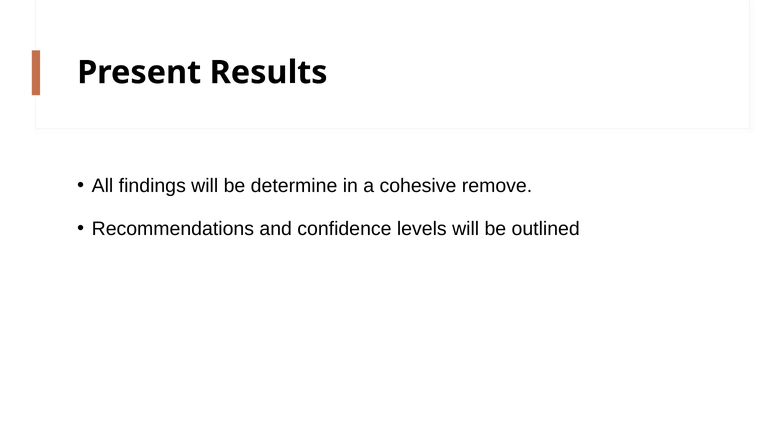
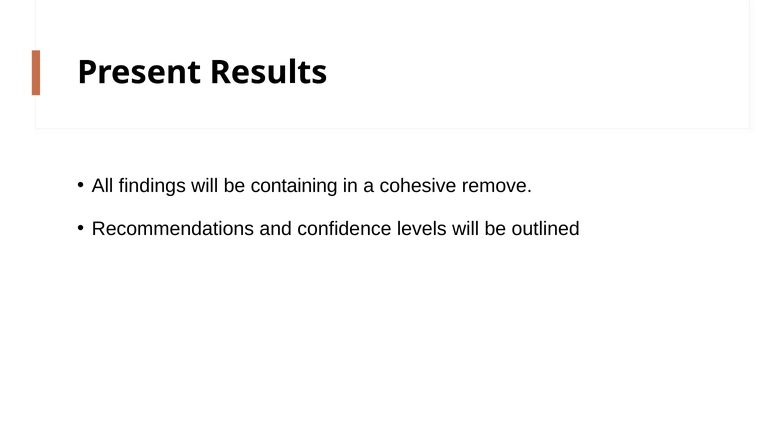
determine: determine -> containing
